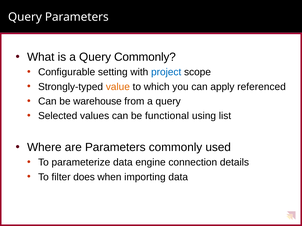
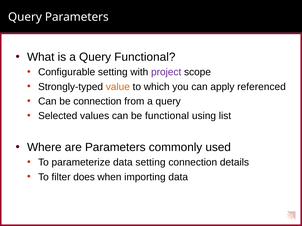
Query Commonly: Commonly -> Functional
project colour: blue -> purple
be warehouse: warehouse -> connection
data engine: engine -> setting
